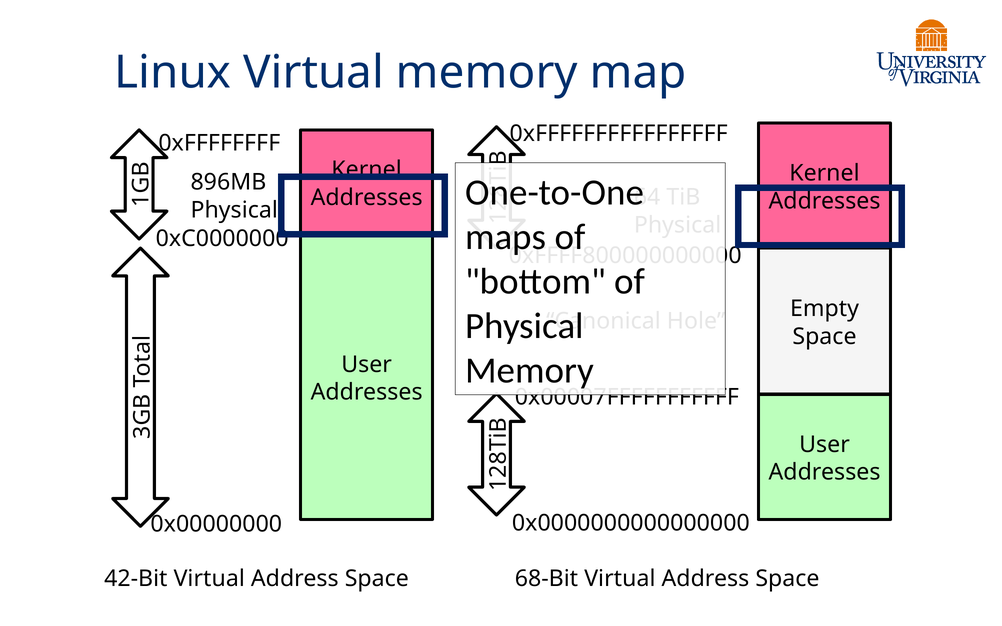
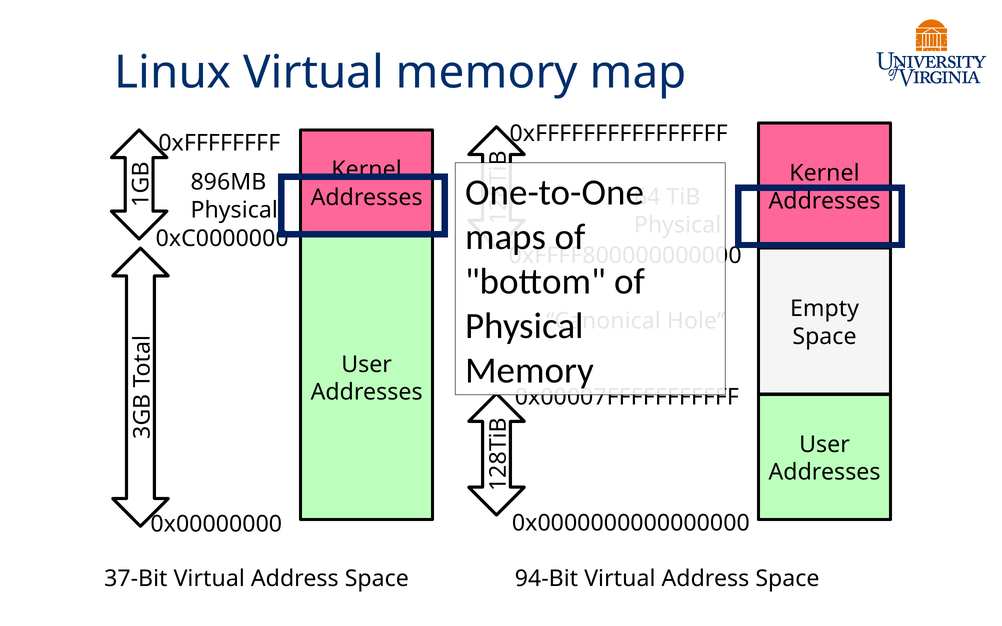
42-Bit: 42-Bit -> 37-Bit
68-Bit: 68-Bit -> 94-Bit
